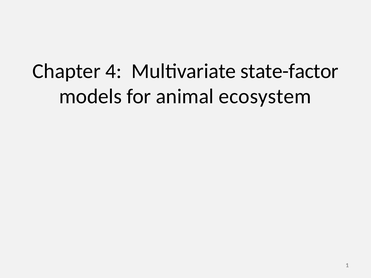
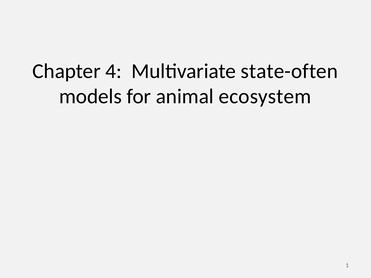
state-factor: state-factor -> state-often
